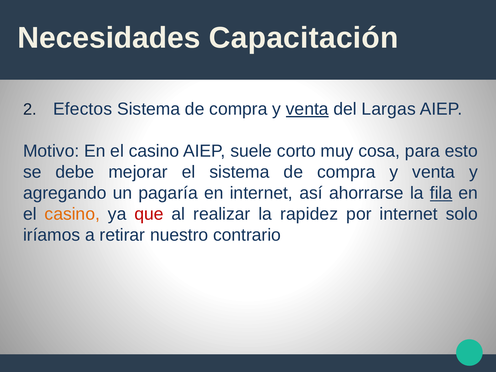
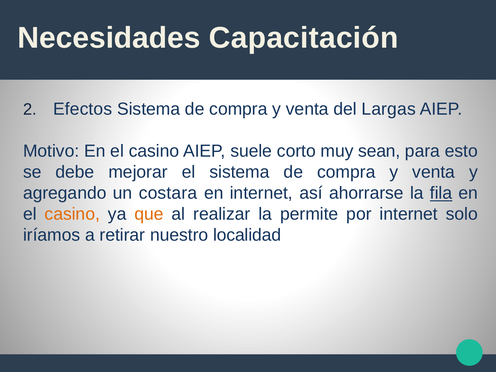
venta at (307, 109) underline: present -> none
cosa: cosa -> sean
pagaría: pagaría -> costara
que colour: red -> orange
rapidez: rapidez -> permite
contrario: contrario -> localidad
